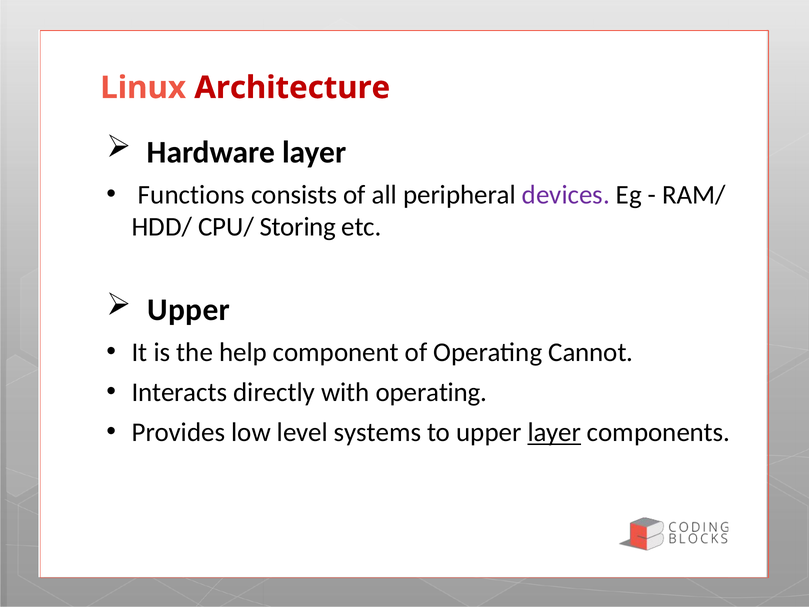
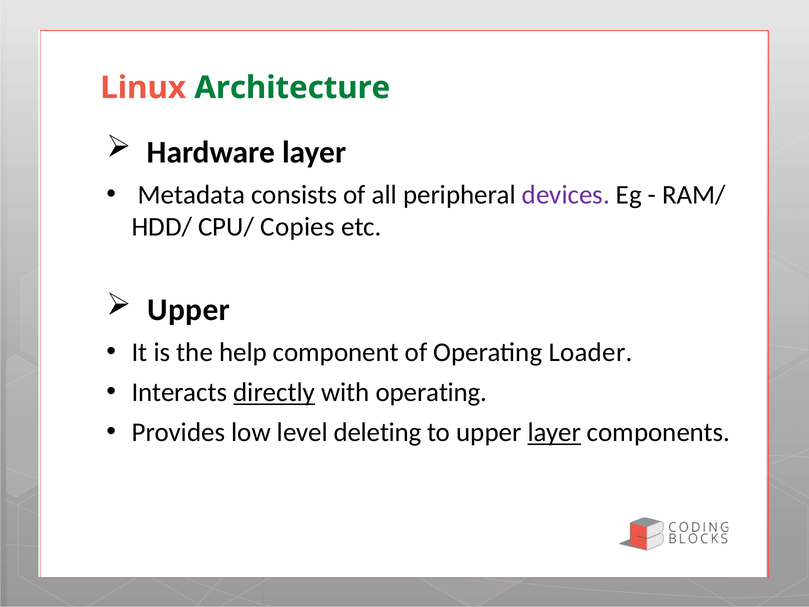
Architecture colour: red -> green
Functions: Functions -> Metadata
Storing: Storing -> Copies
Cannot: Cannot -> Loader
directly underline: none -> present
systems: systems -> deleting
